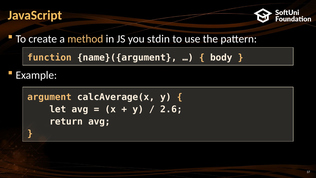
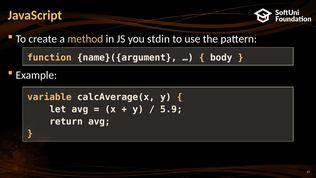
argument: argument -> variable
2.6: 2.6 -> 5.9
